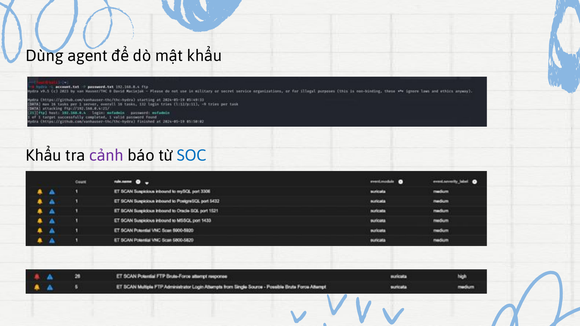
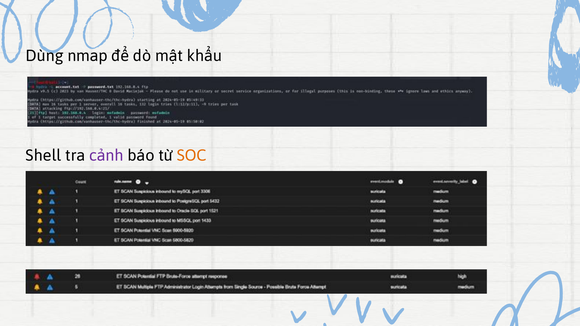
agent: agent -> nmap
Khẩu at (44, 156): Khẩu -> Shell
SOC colour: blue -> orange
